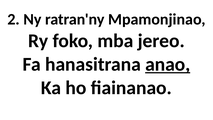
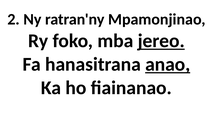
jereo underline: none -> present
